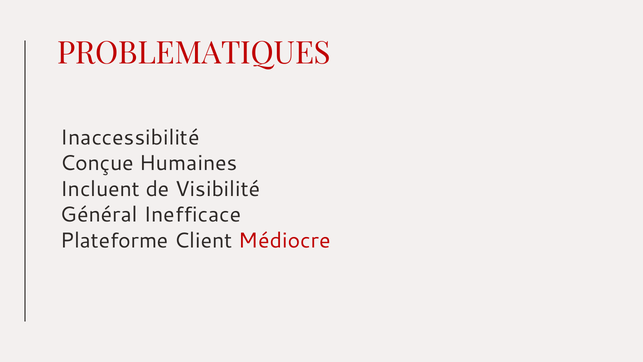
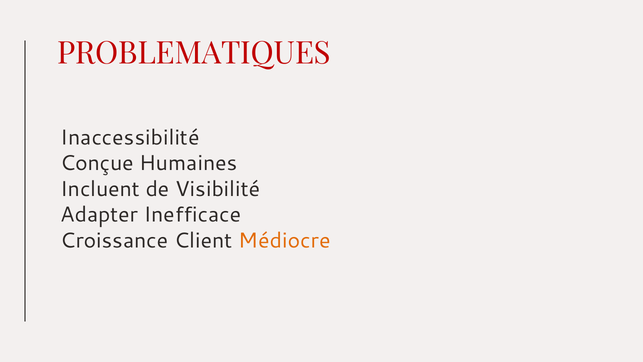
Général: Général -> Adapter
Plateforme: Plateforme -> Croissance
Médiocre colour: red -> orange
